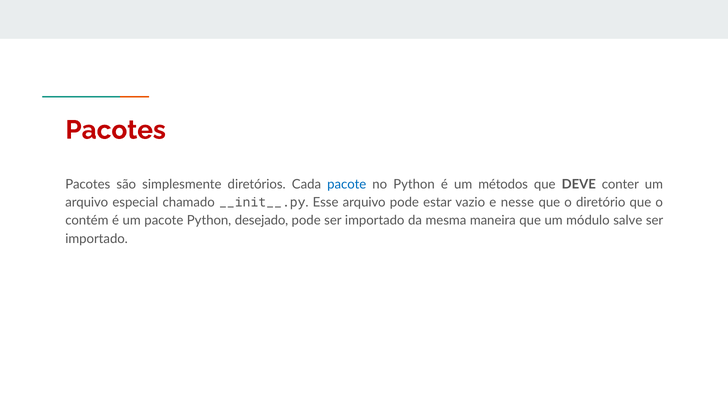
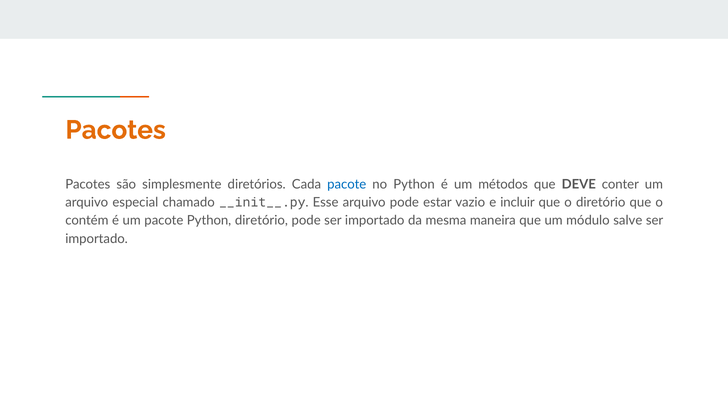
Pacotes at (116, 130) colour: red -> orange
nesse: nesse -> incluir
Python desejado: desejado -> diretório
